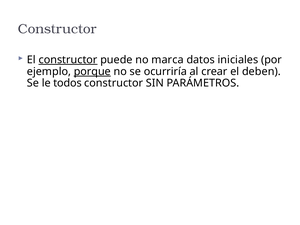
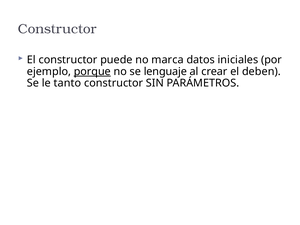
constructor at (68, 60) underline: present -> none
ocurriría: ocurriría -> lenguaje
todos: todos -> tanto
